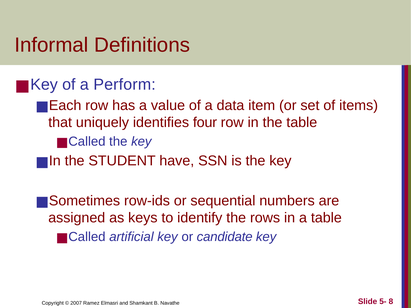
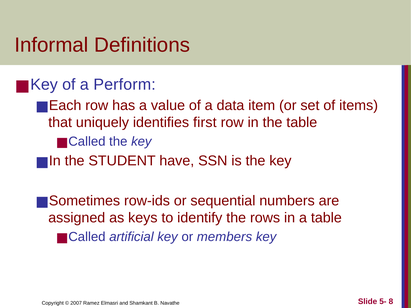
four: four -> first
candidate: candidate -> members
